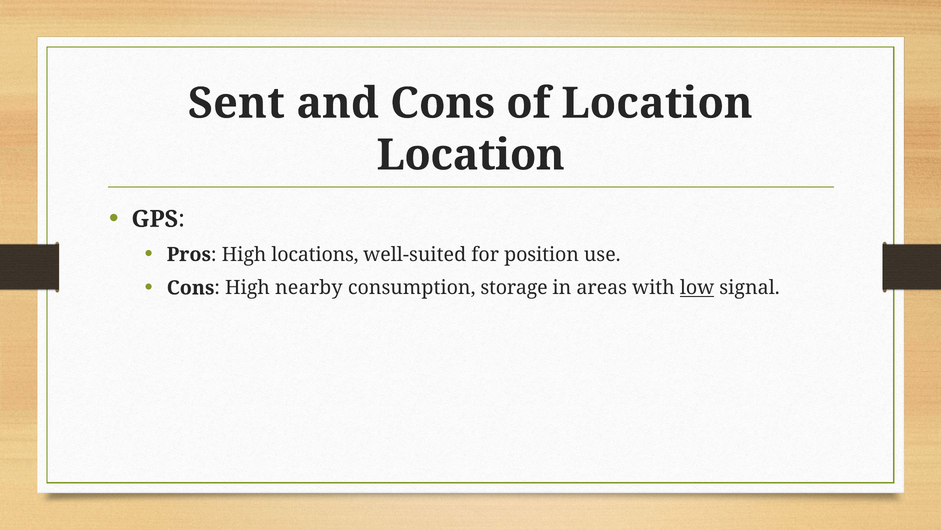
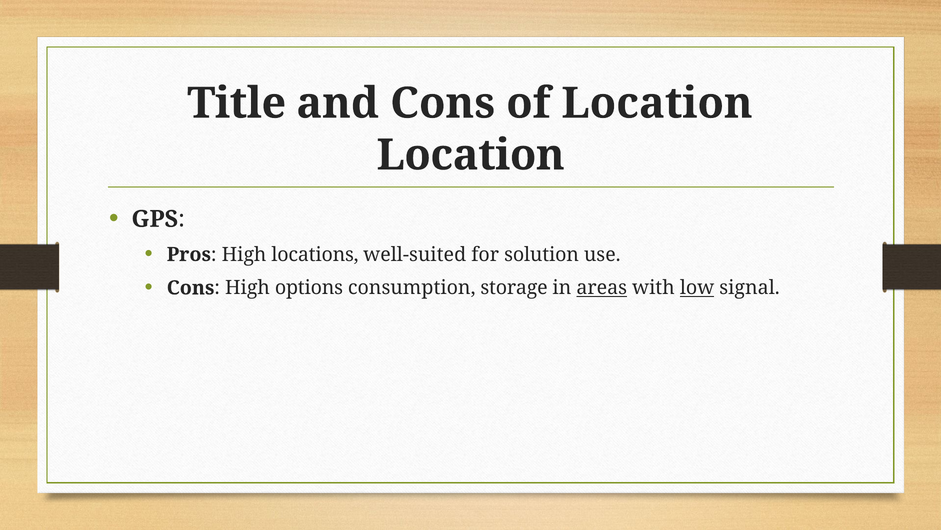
Sent: Sent -> Title
position: position -> solution
nearby: nearby -> options
areas underline: none -> present
